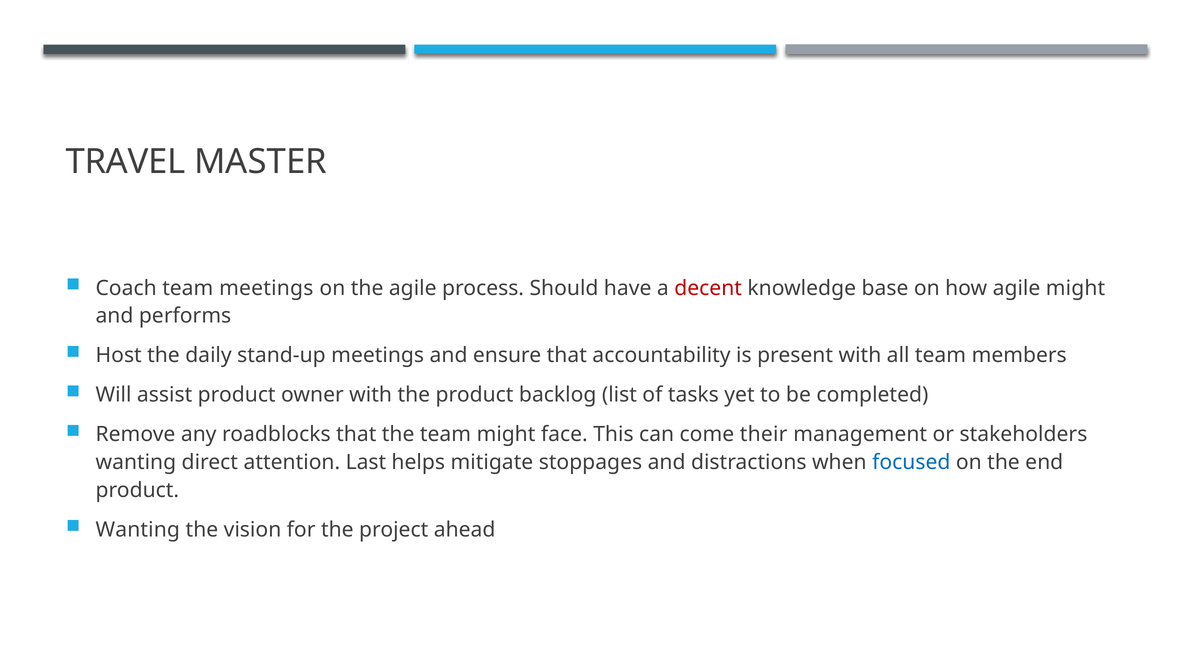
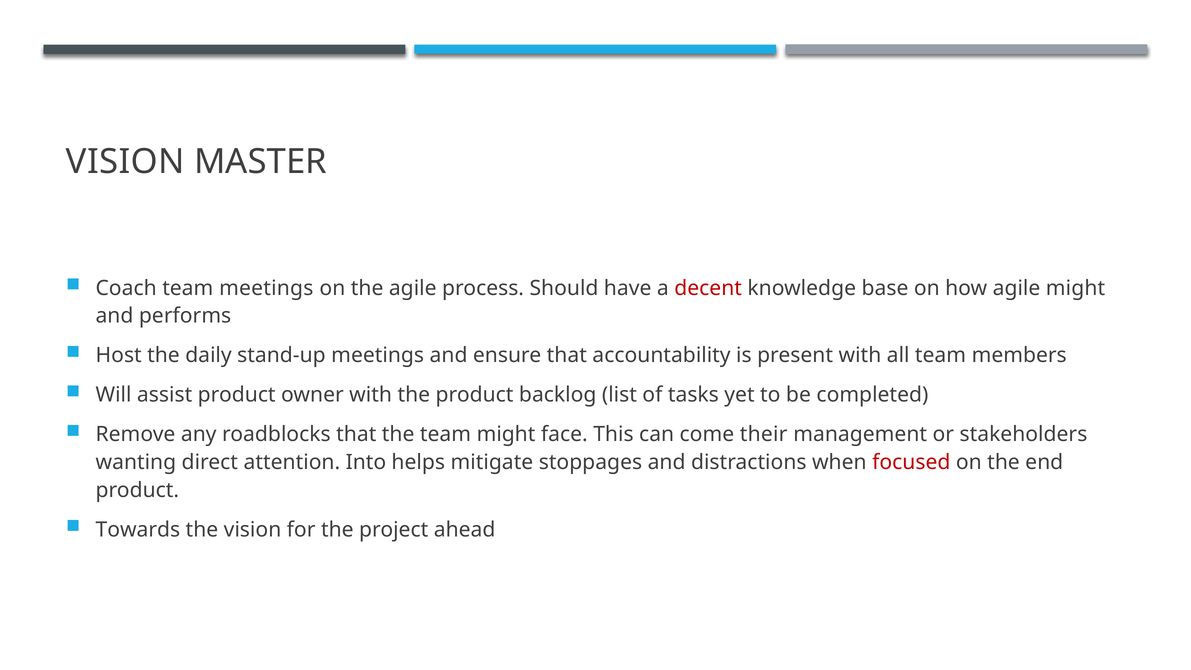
TRAVEL at (126, 162): TRAVEL -> VISION
Last: Last -> Into
focused colour: blue -> red
Wanting at (138, 530): Wanting -> Towards
